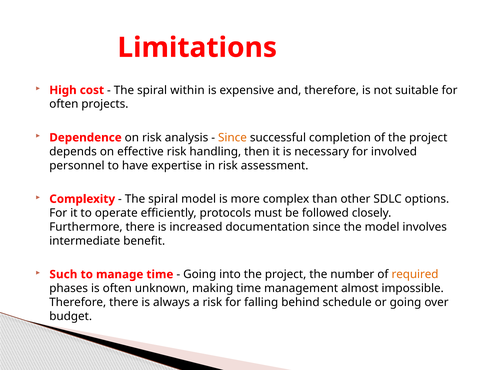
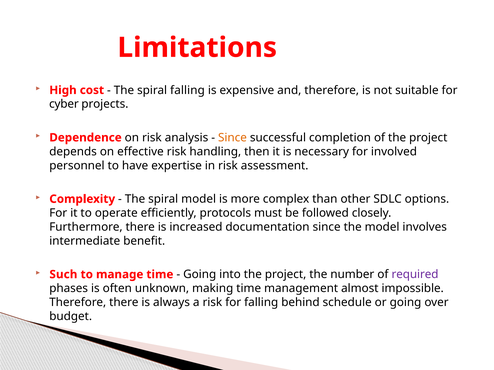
spiral within: within -> falling
often at (64, 104): often -> cyber
required colour: orange -> purple
